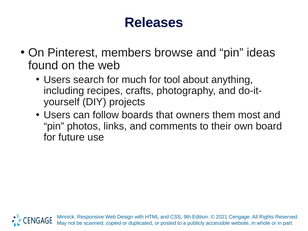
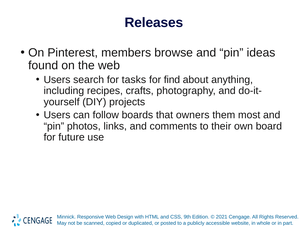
much: much -> tasks
tool: tool -> find
